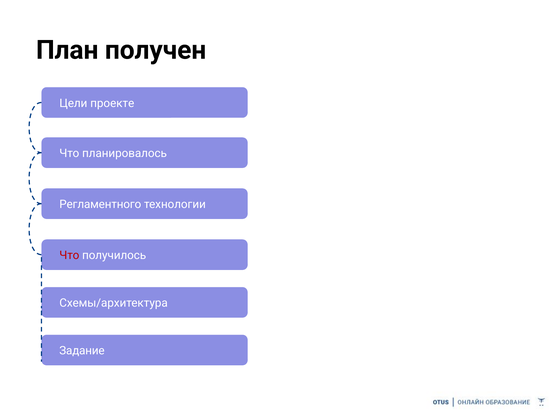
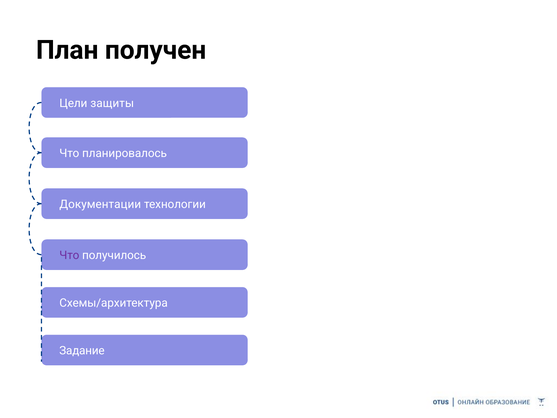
проекте: проекте -> защиты
Регламентного: Регламентного -> Документации
Что at (69, 255) colour: red -> purple
